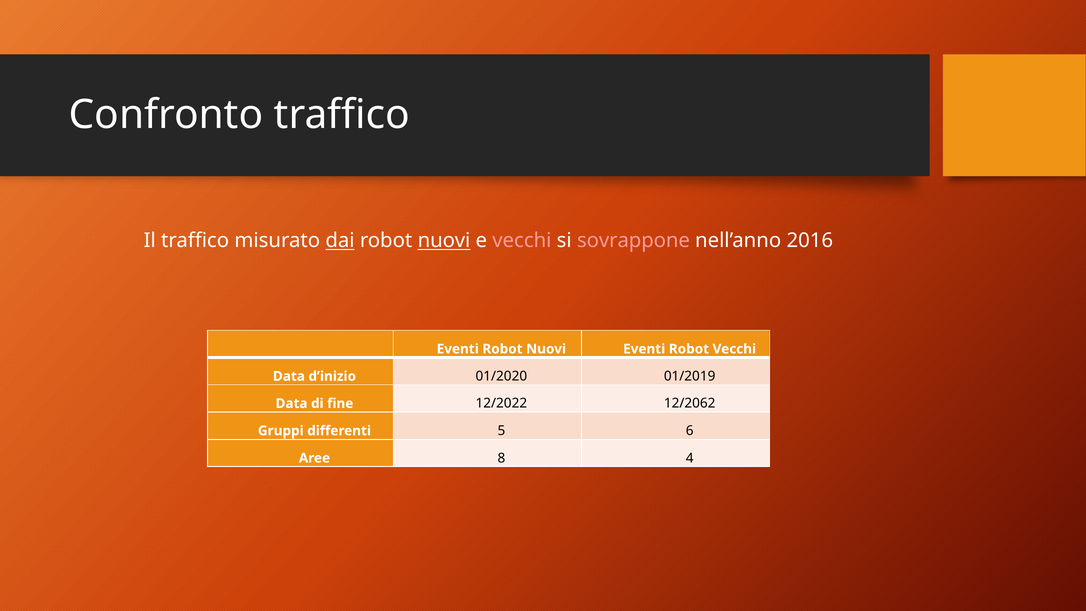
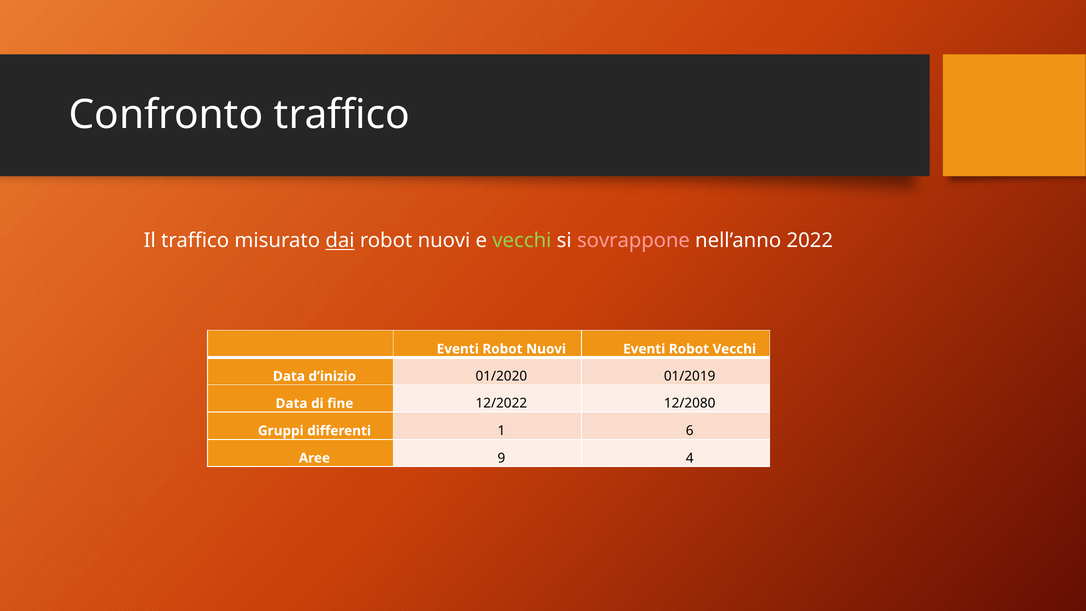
nuovi at (444, 241) underline: present -> none
vecchi at (522, 241) colour: pink -> light green
2016: 2016 -> 2022
12/2062: 12/2062 -> 12/2080
5: 5 -> 1
8: 8 -> 9
